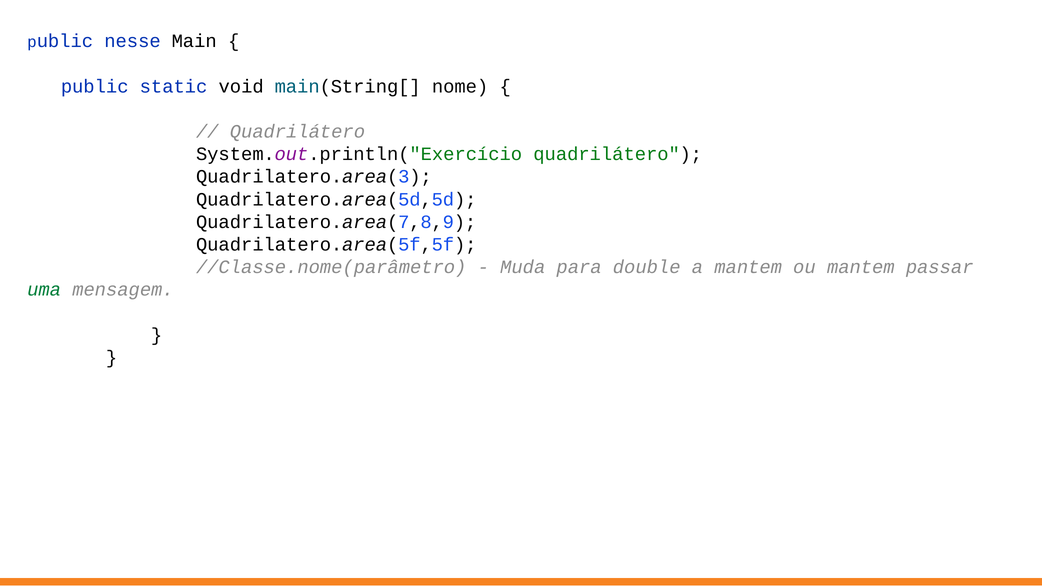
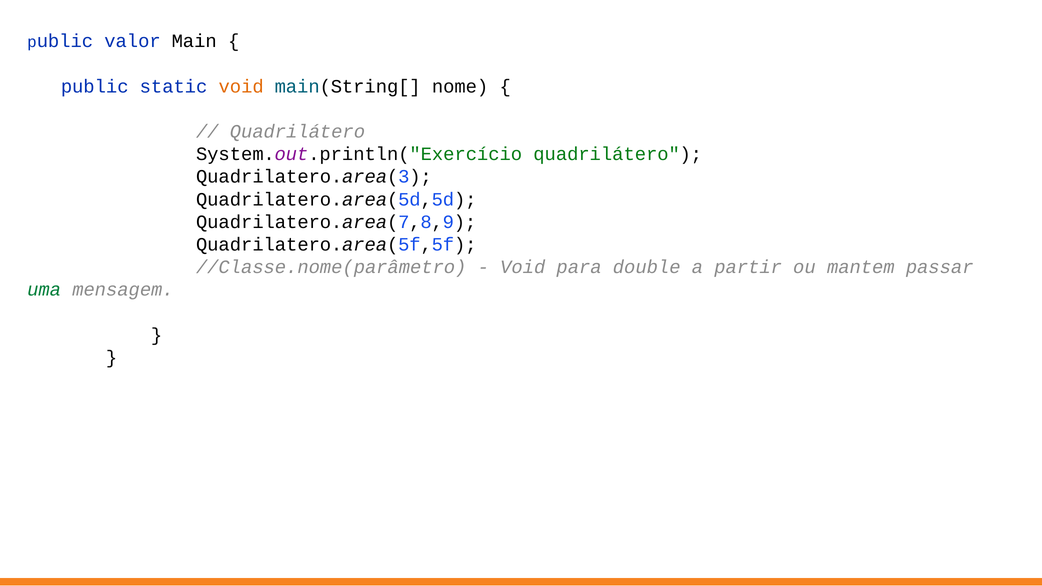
nesse: nesse -> valor
void at (241, 86) colour: black -> orange
Muda at (523, 267): Muda -> Void
a mantem: mantem -> partir
